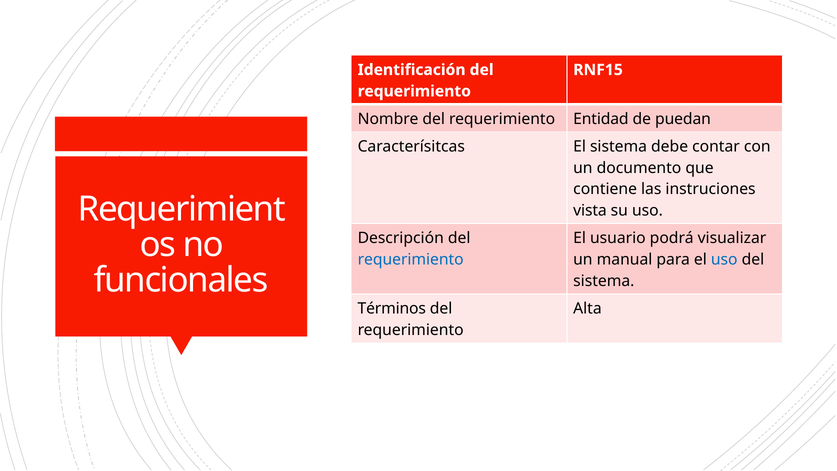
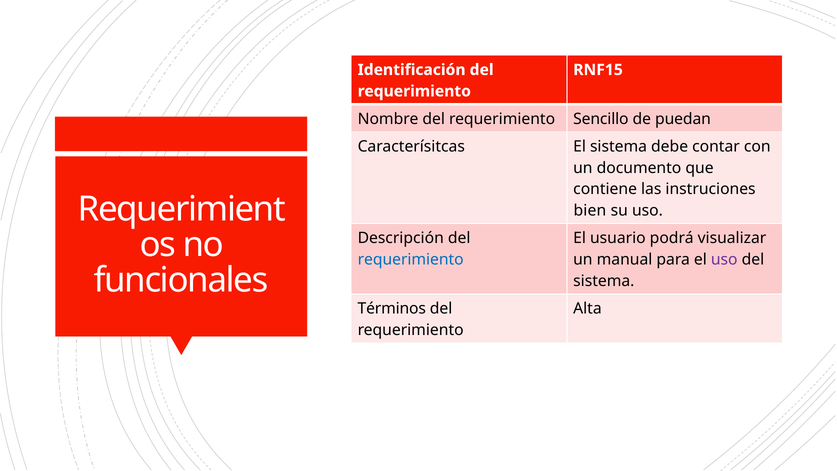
Entidad: Entidad -> Sencillo
vista: vista -> bien
uso at (724, 260) colour: blue -> purple
